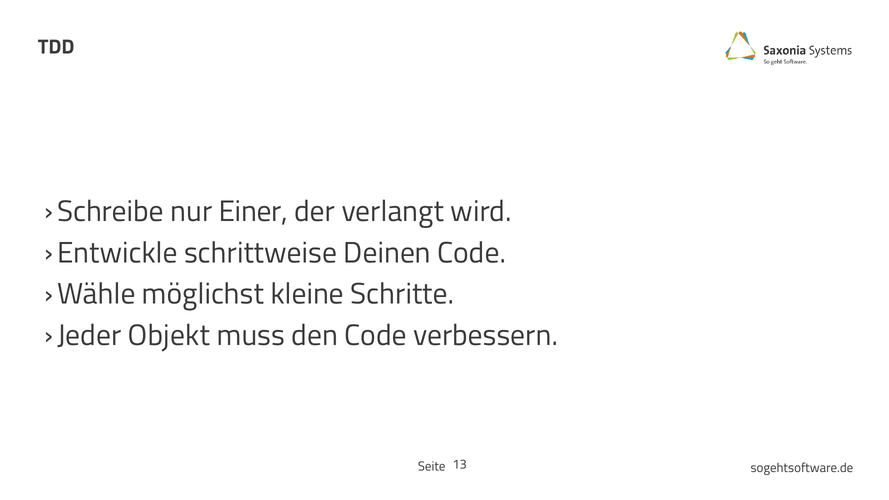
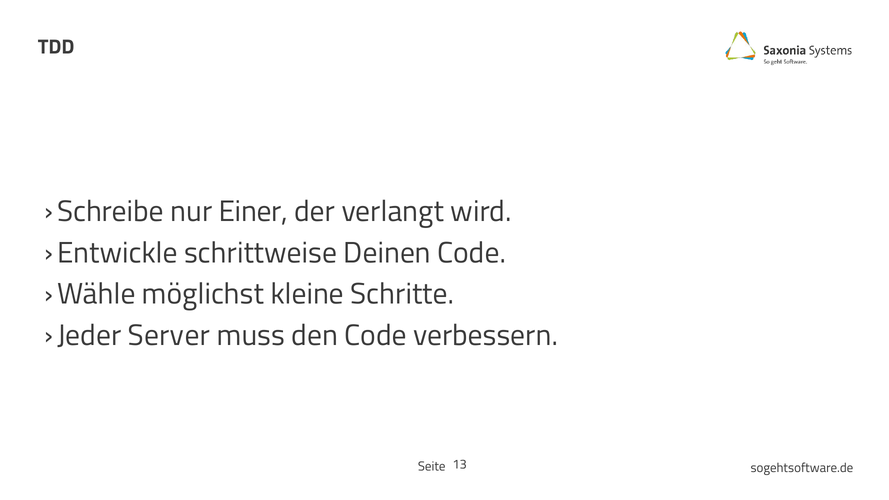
Objekt: Objekt -> Server
